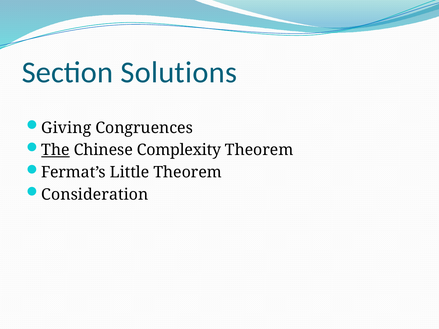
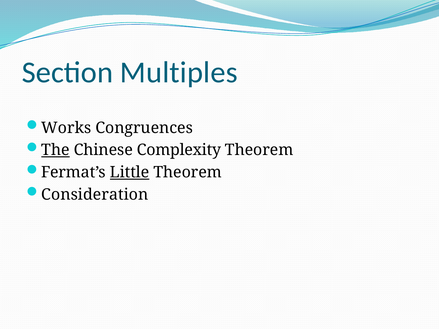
Solutions: Solutions -> Multiples
Giving: Giving -> Works
Little underline: none -> present
